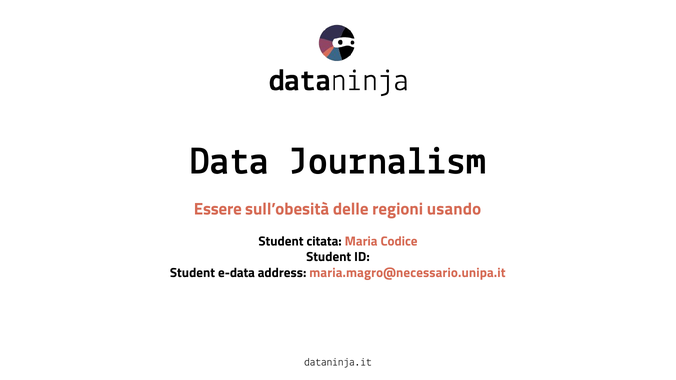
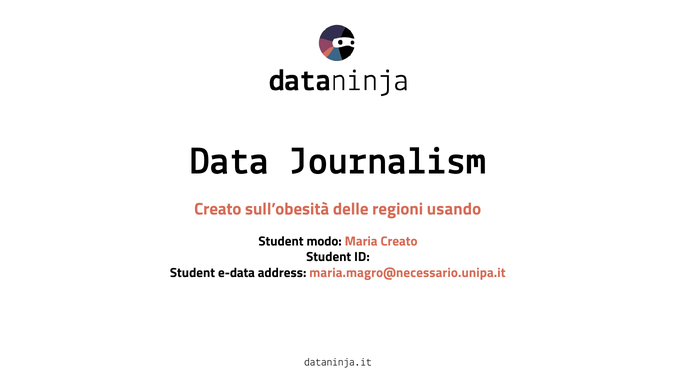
Essere at (218, 210): Essere -> Creato
citata: citata -> modo
Maria Codice: Codice -> Creato
